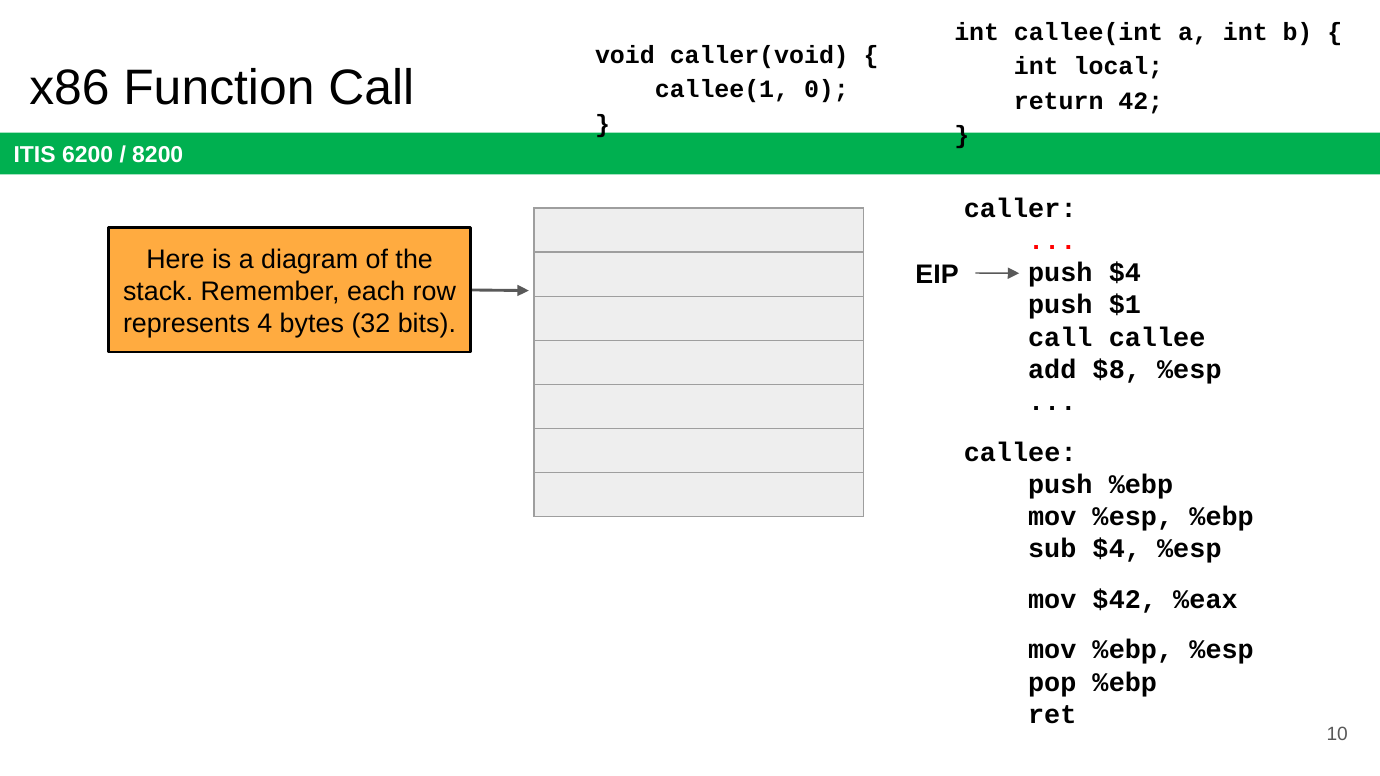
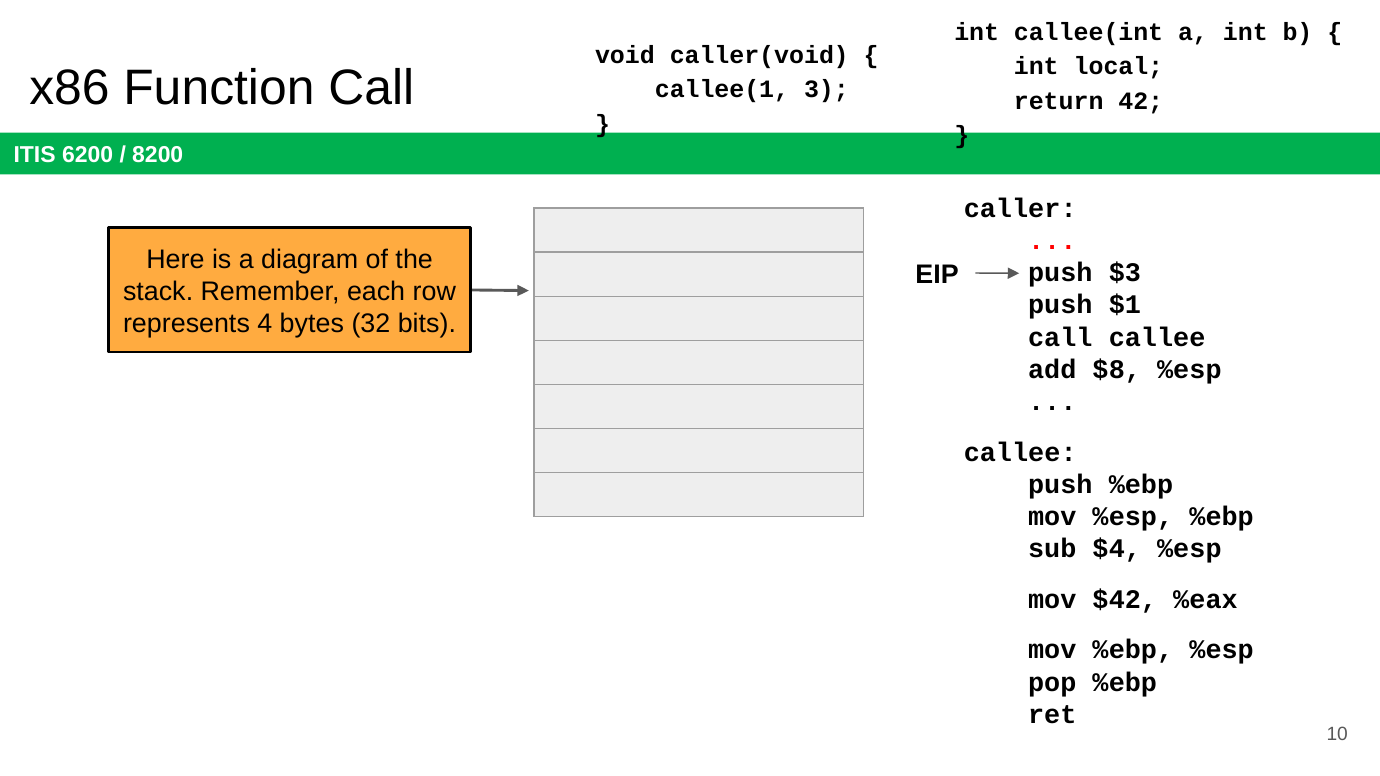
0: 0 -> 3
push $4: $4 -> $3
